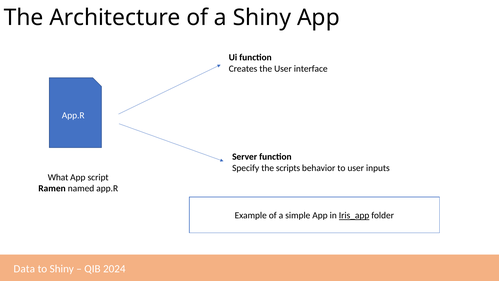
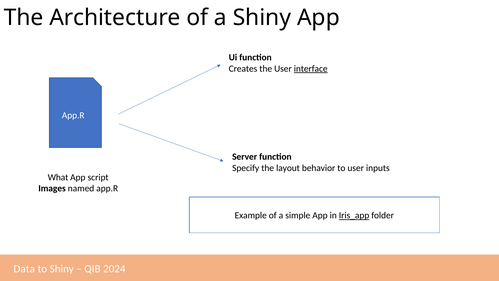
interface underline: none -> present
scripts: scripts -> layout
Ramen: Ramen -> Images
